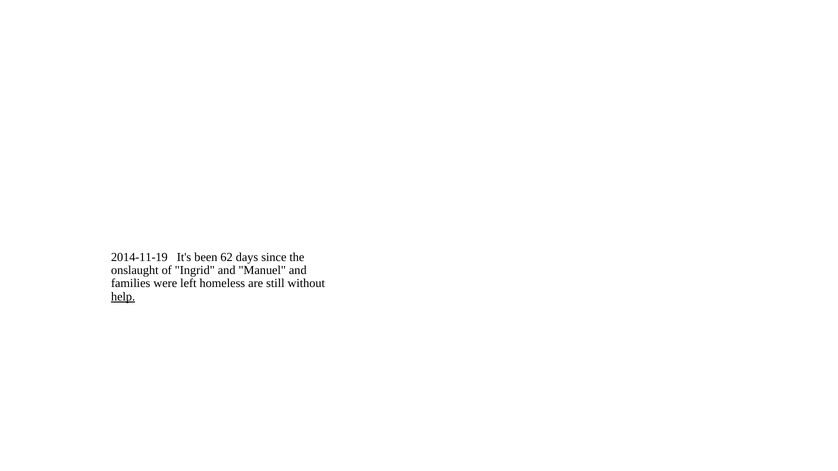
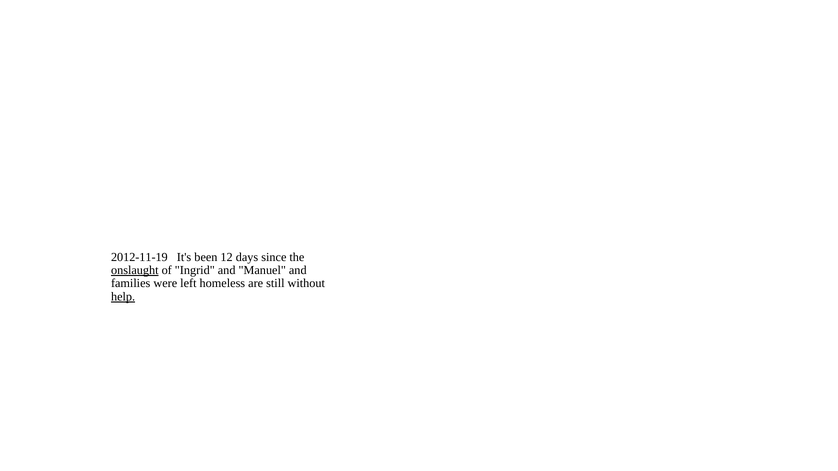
2014-11-19: 2014-11-19 -> 2012-11-19
62: 62 -> 12
onslaught underline: none -> present
